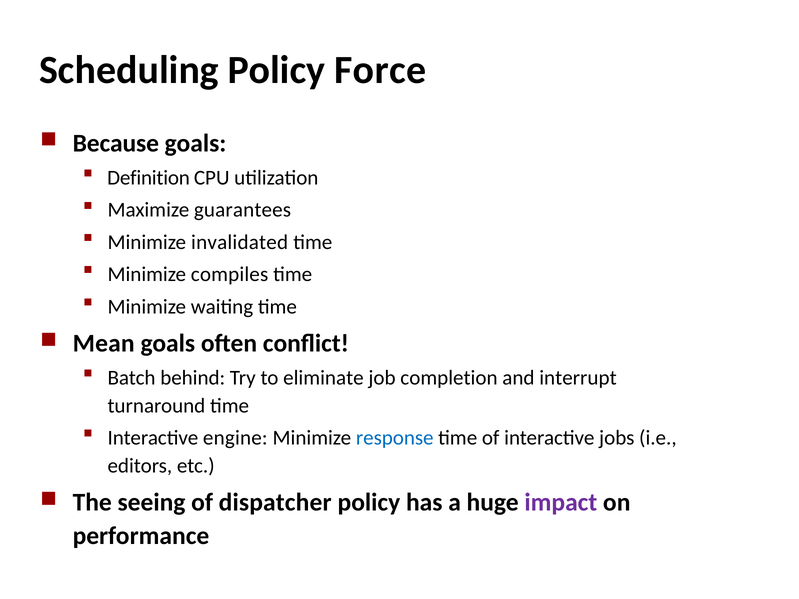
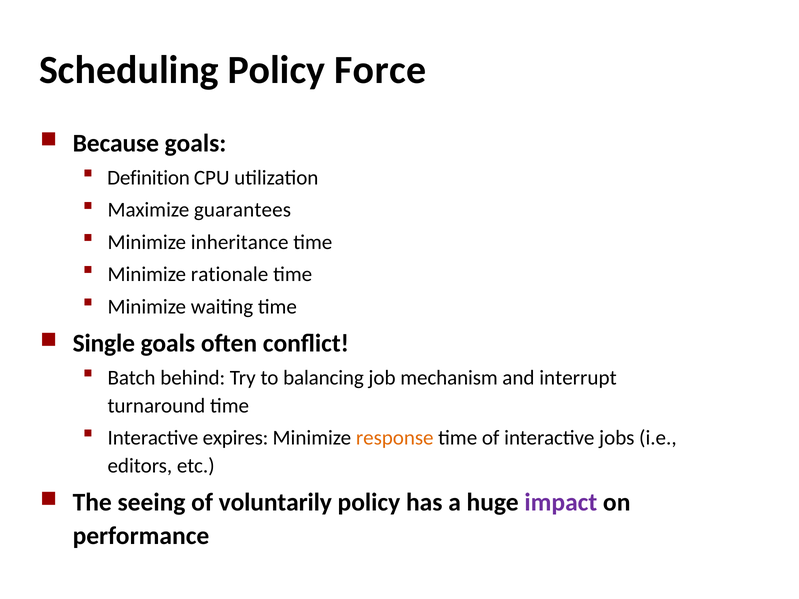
invalidated: invalidated -> inheritance
compiles: compiles -> rationale
Mean: Mean -> Single
eliminate: eliminate -> balancing
completion: completion -> mechanism
engine: engine -> expires
response colour: blue -> orange
dispatcher: dispatcher -> voluntarily
